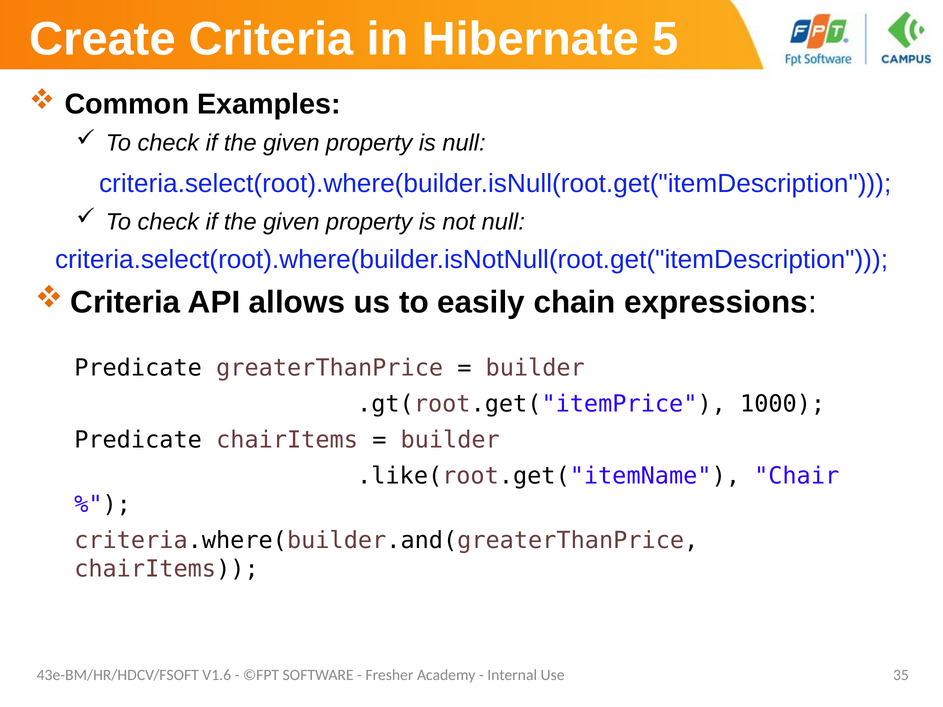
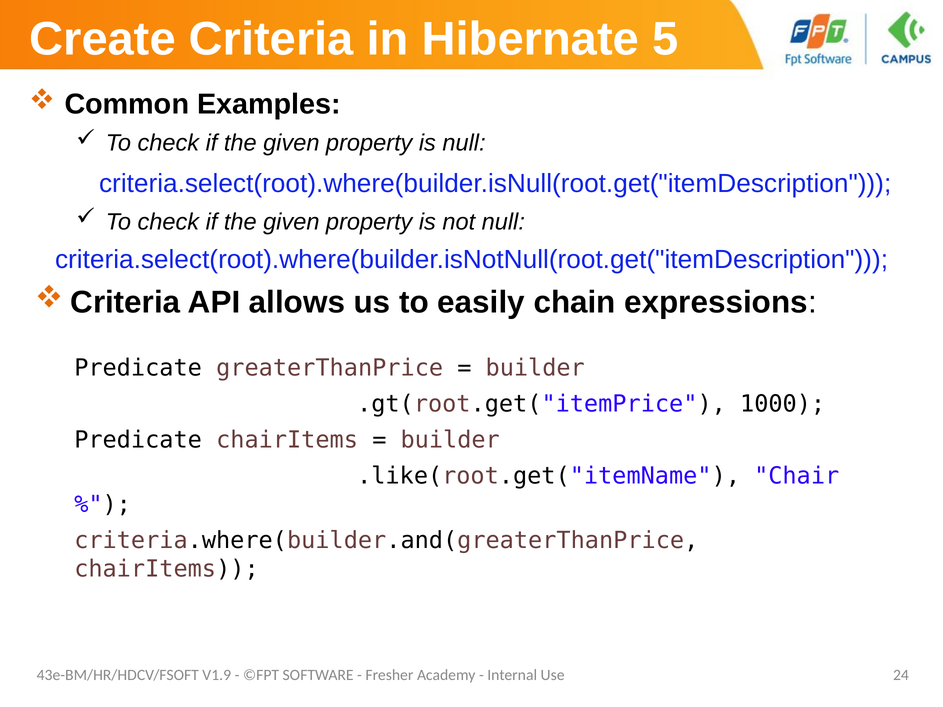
V1.6: V1.6 -> V1.9
35: 35 -> 24
